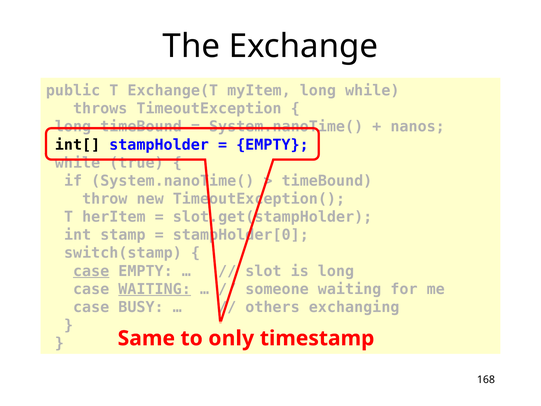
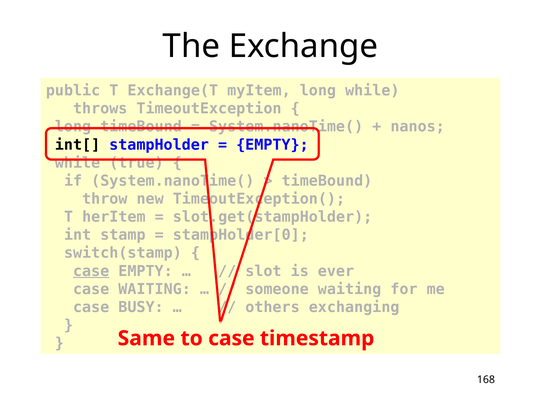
is long: long -> ever
WAITING at (155, 289) underline: present -> none
to only: only -> case
